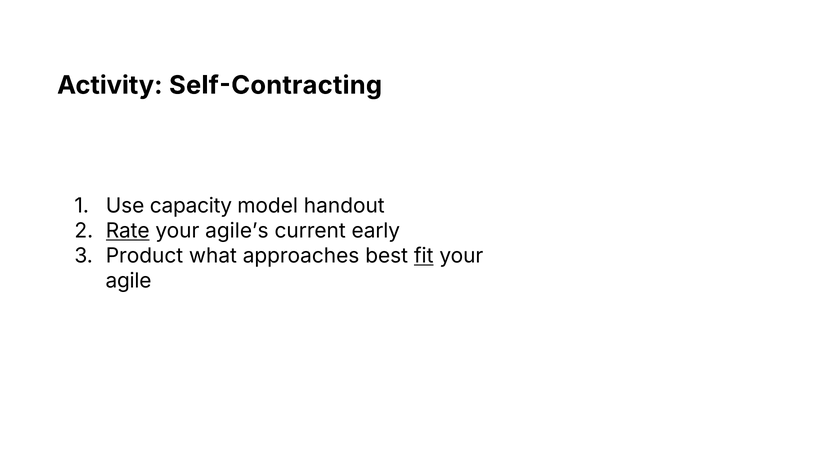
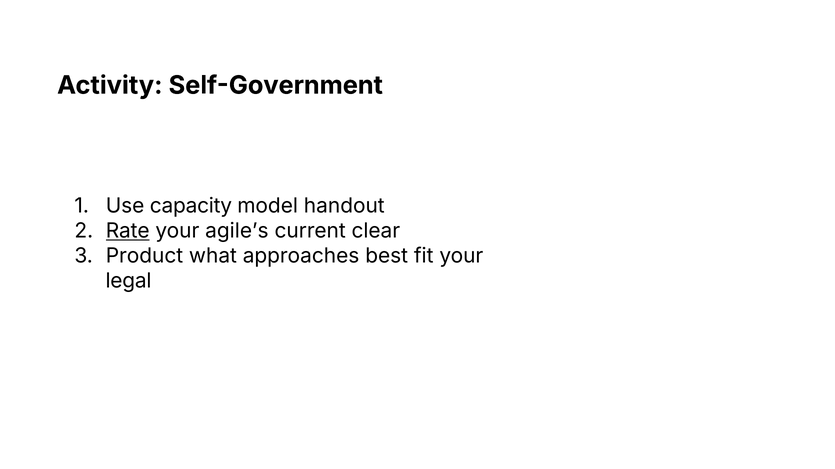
Self-Contracting: Self-Contracting -> Self-Government
early: early -> clear
fit underline: present -> none
agile: agile -> legal
